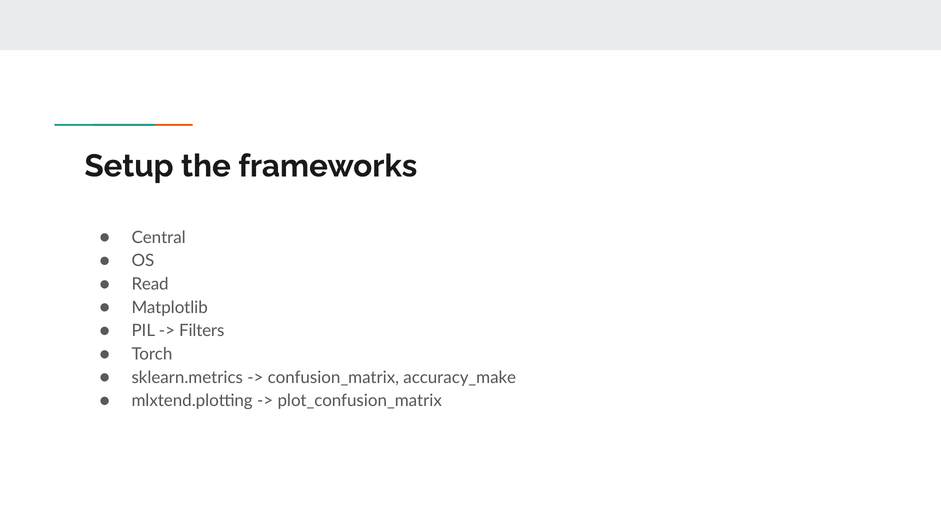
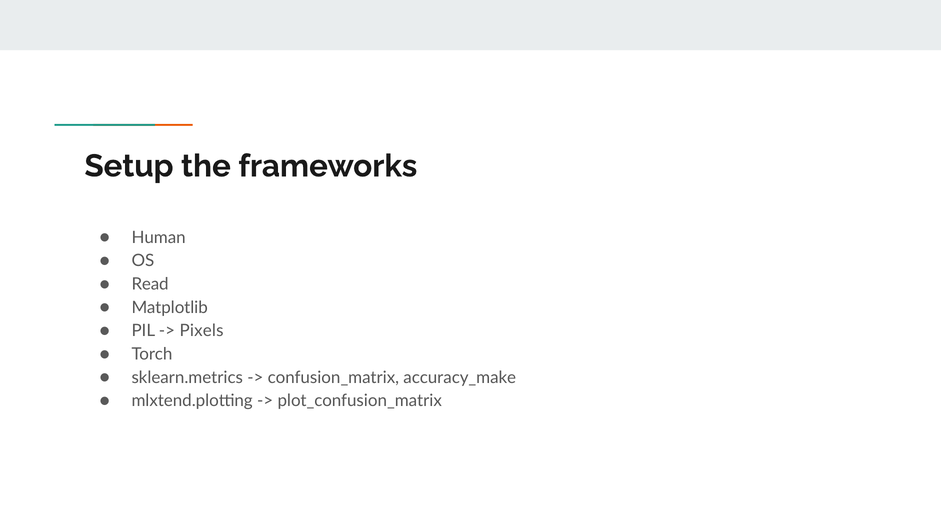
Central: Central -> Human
Filters: Filters -> Pixels
